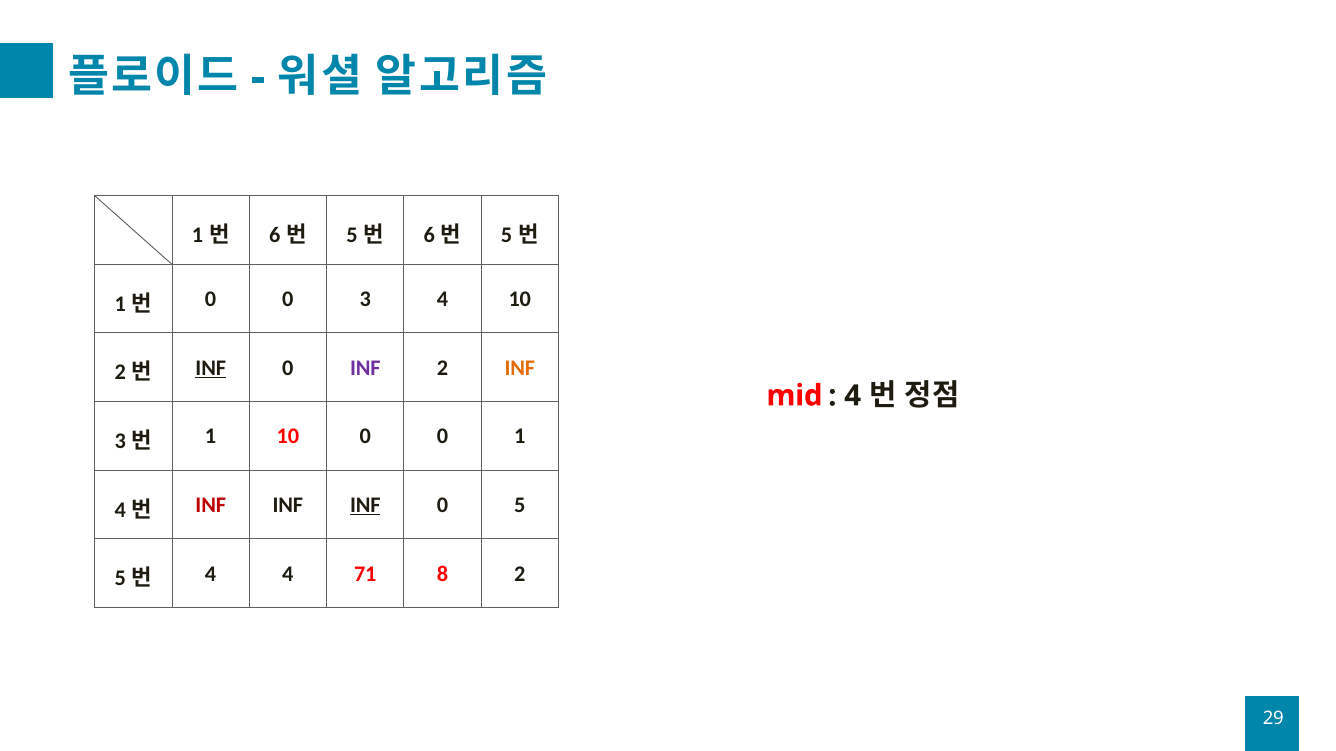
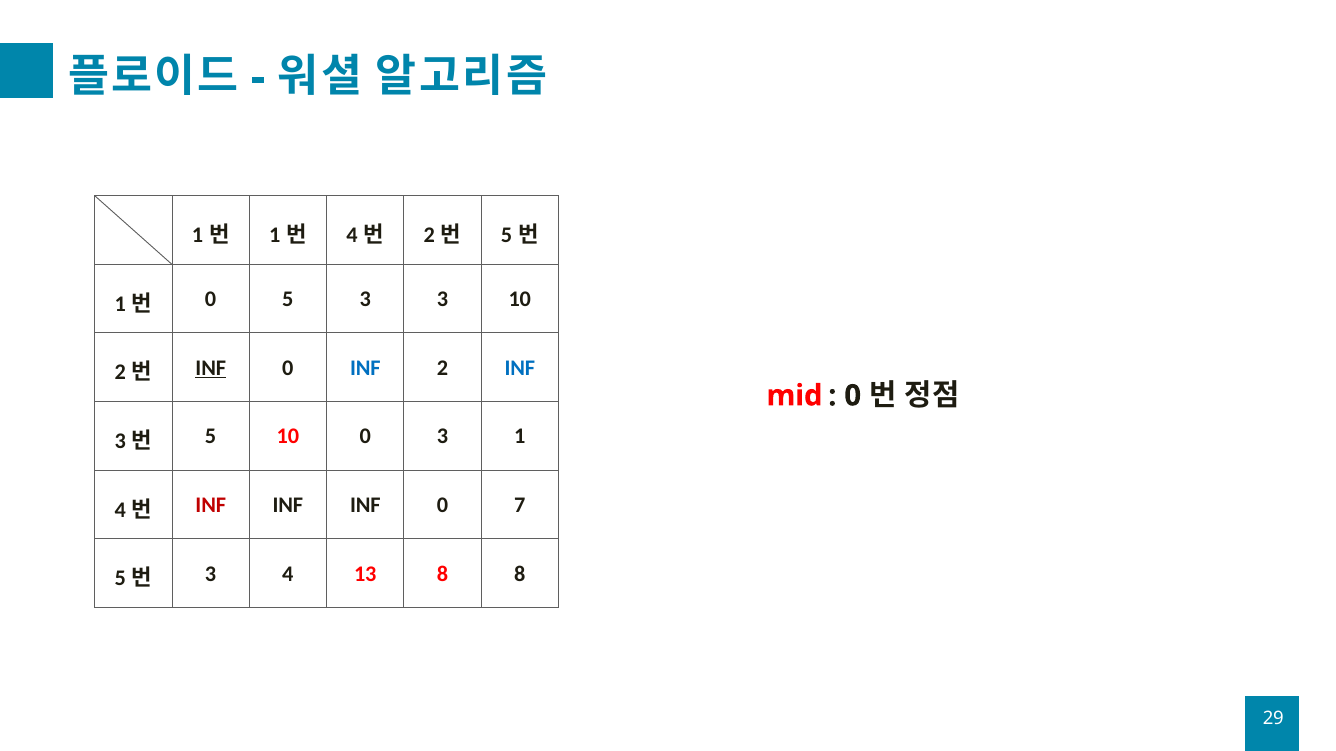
6 at (275, 235): 6 -> 1
5 at (352, 235): 5 -> 4
6 at (429, 235): 6 -> 2
0 at (288, 299): 0 -> 5
3 4: 4 -> 3
INF at (365, 368) colour: purple -> blue
INF at (520, 368) colour: orange -> blue
mid 4: 4 -> 0
1 at (211, 437): 1 -> 5
10 0 0: 0 -> 3
INF at (365, 505) underline: present -> none
0 5: 5 -> 7
4 at (211, 574): 4 -> 3
71: 71 -> 13
8 2: 2 -> 8
